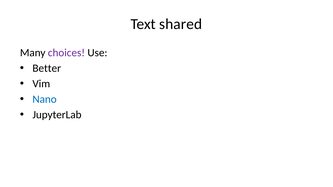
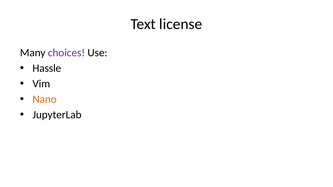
shared: shared -> license
Better: Better -> Hassle
Nano colour: blue -> orange
